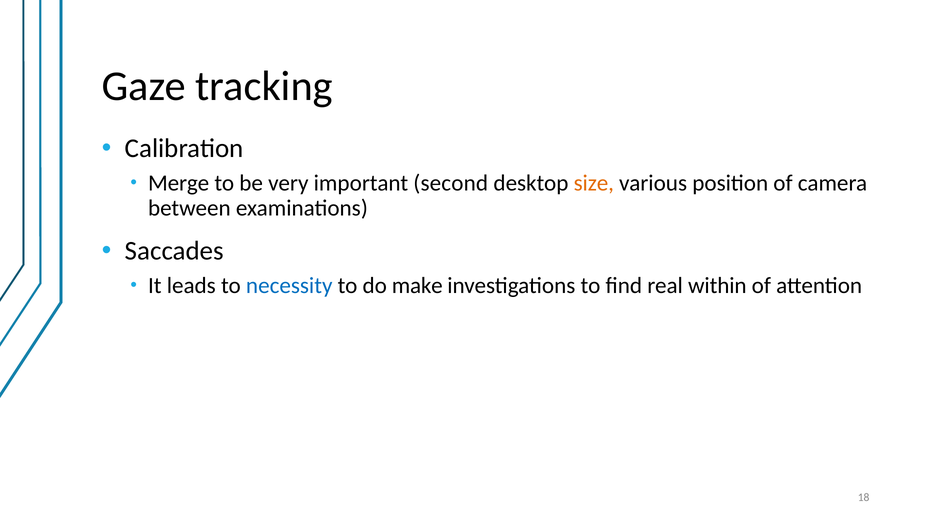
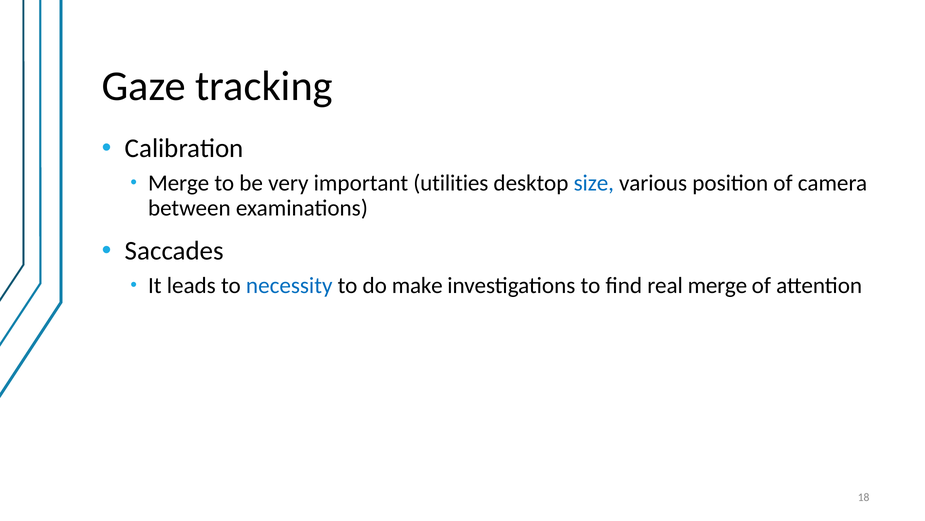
second: second -> utilities
size colour: orange -> blue
real within: within -> merge
